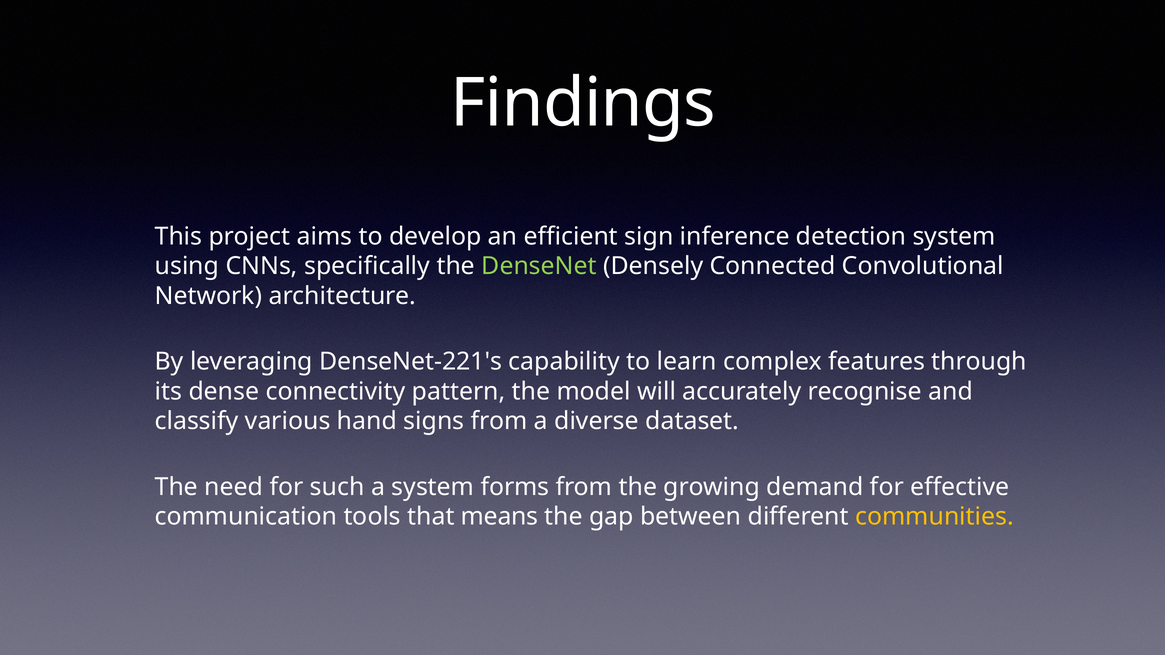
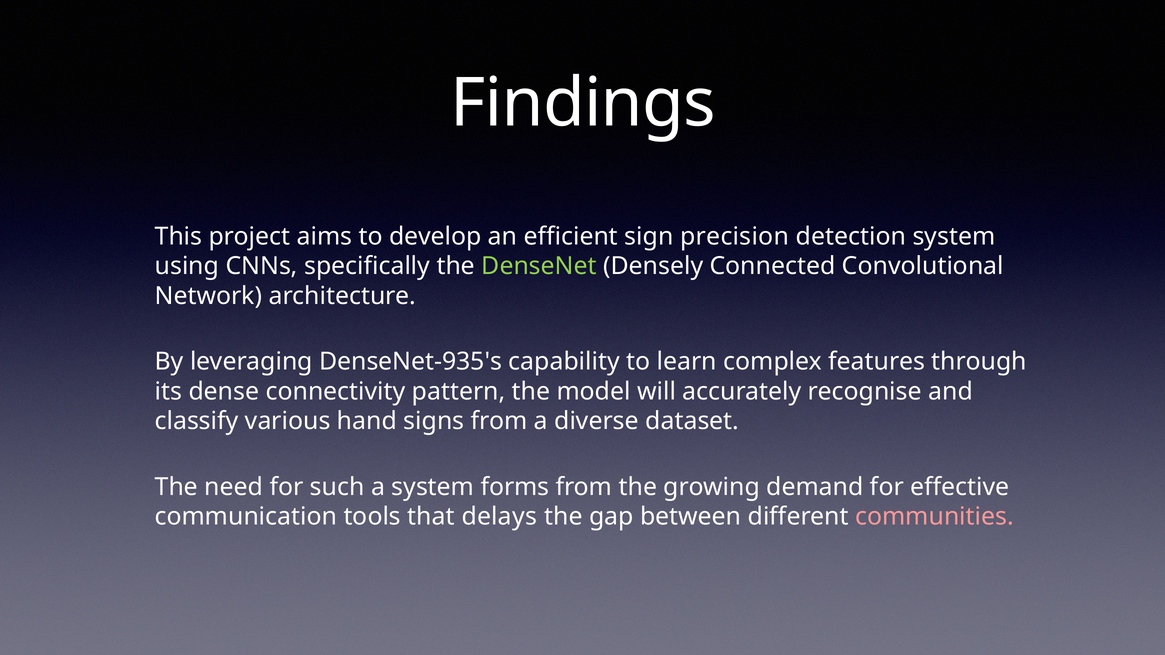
inference: inference -> precision
DenseNet-221's: DenseNet-221's -> DenseNet-935's
means: means -> delays
communities colour: yellow -> pink
